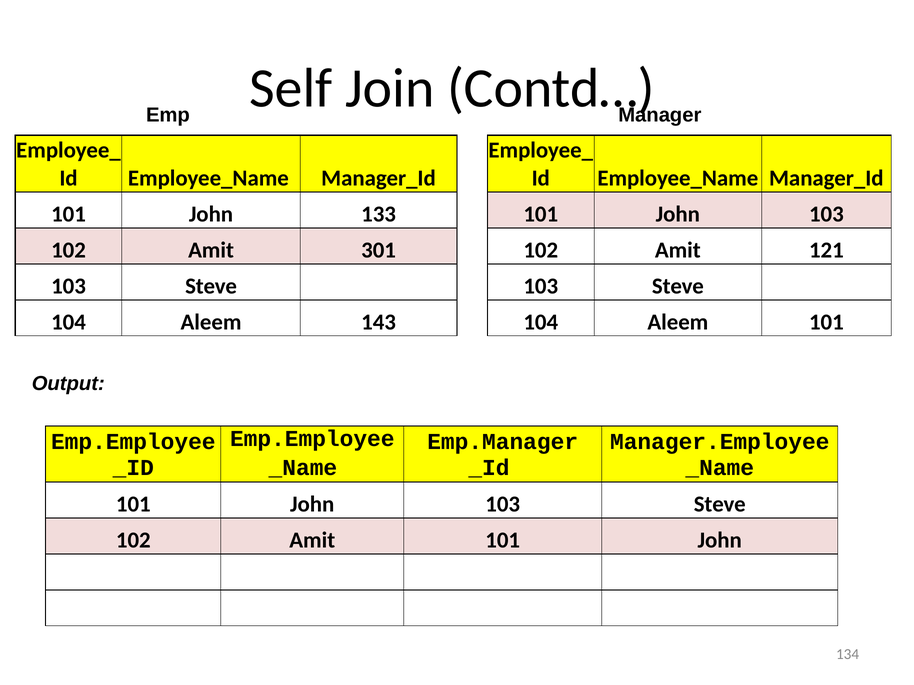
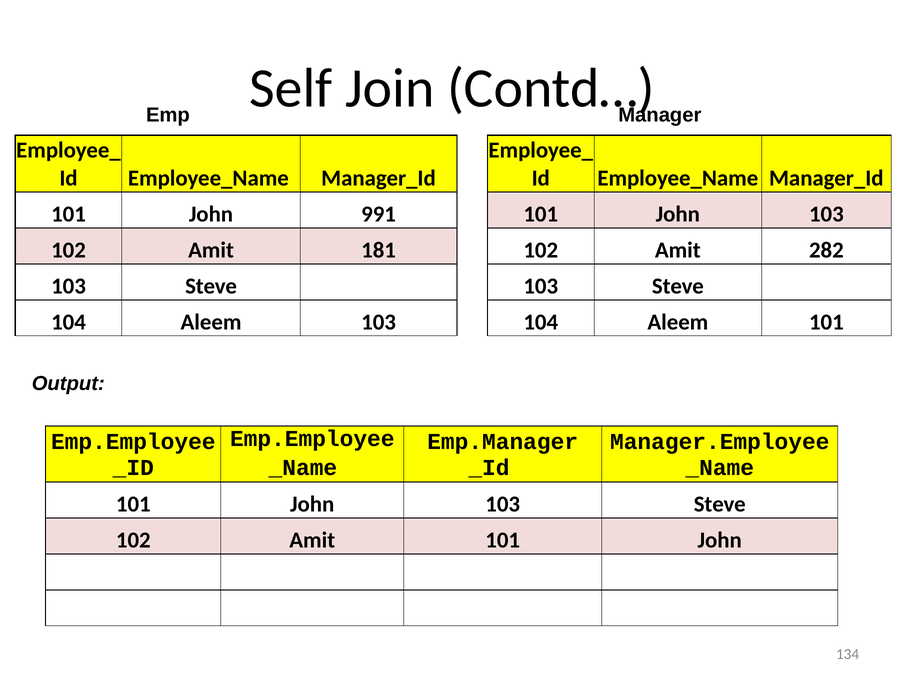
133: 133 -> 991
301: 301 -> 181
121: 121 -> 282
Aleem 143: 143 -> 103
